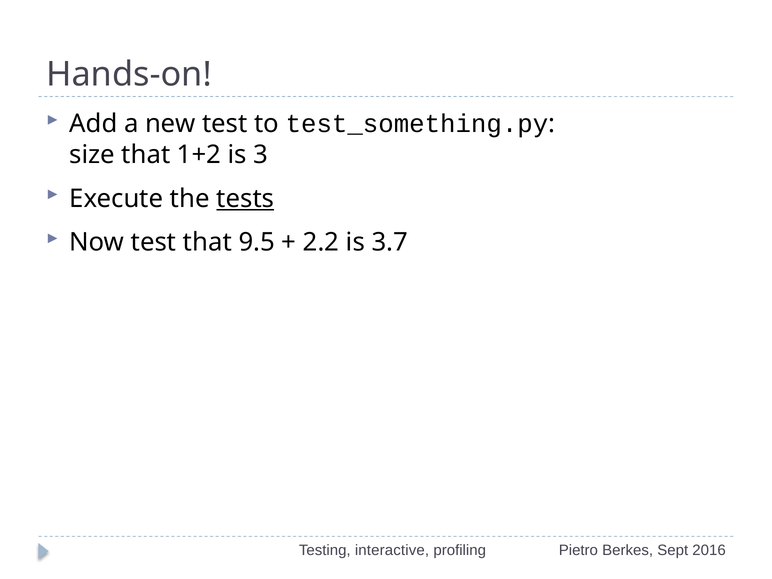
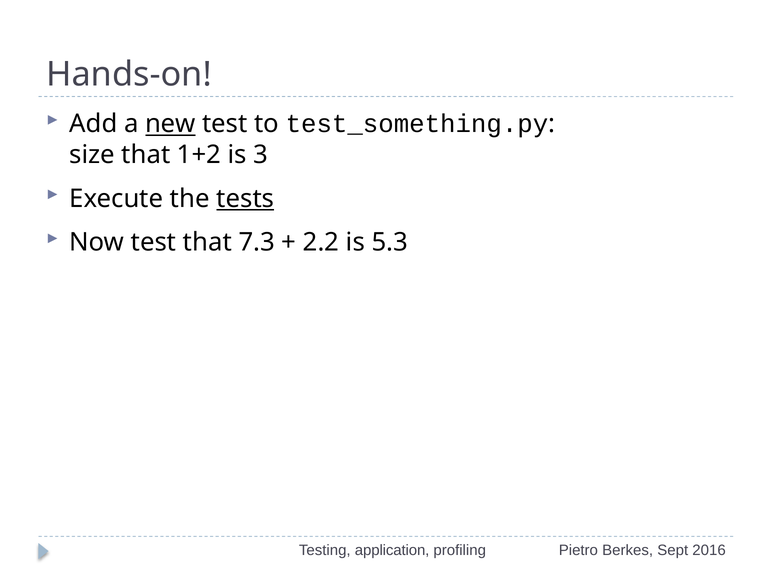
new underline: none -> present
9.5: 9.5 -> 7.3
3.7: 3.7 -> 5.3
interactive: interactive -> application
